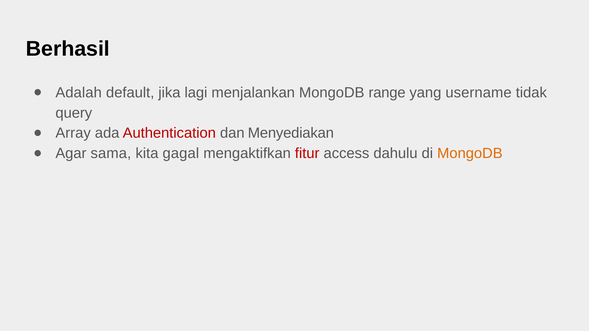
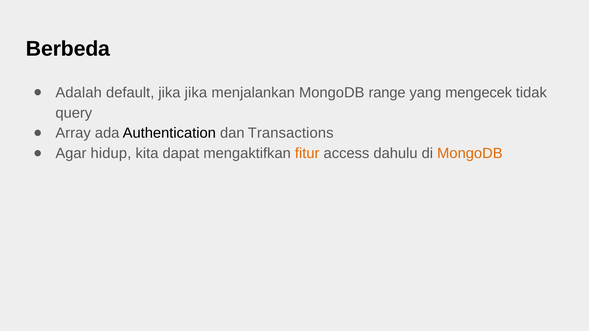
Berhasil: Berhasil -> Berbeda
jika lagi: lagi -> jika
username: username -> mengecek
Authentication colour: red -> black
Menyediakan: Menyediakan -> Transactions
sama: sama -> hidup
gagal: gagal -> dapat
fitur colour: red -> orange
